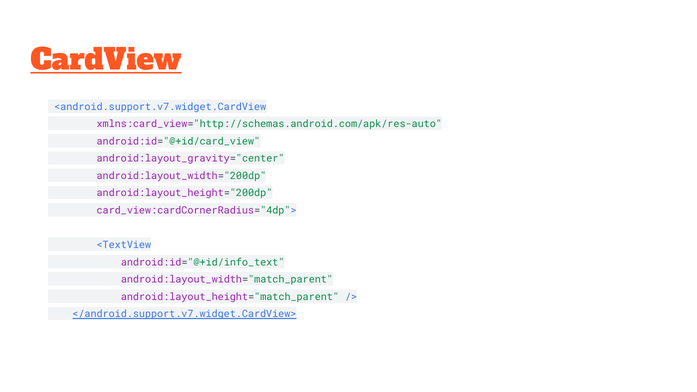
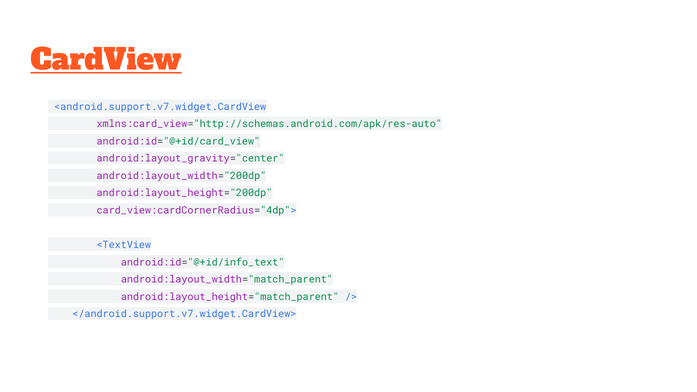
</android.support.v7.widget.CardView> underline: present -> none
